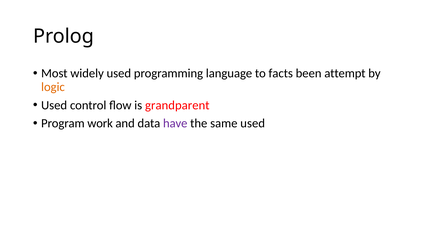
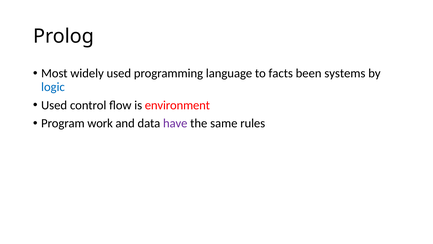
attempt: attempt -> systems
logic colour: orange -> blue
grandparent: grandparent -> environment
same used: used -> rules
